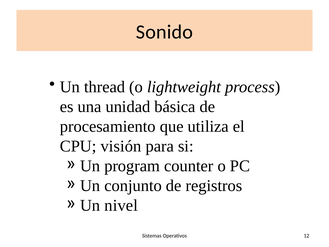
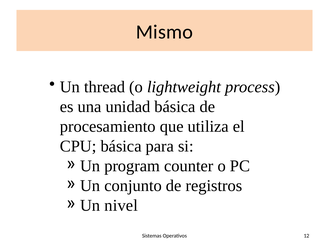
Sonido: Sonido -> Mismo
CPU visión: visión -> básica
